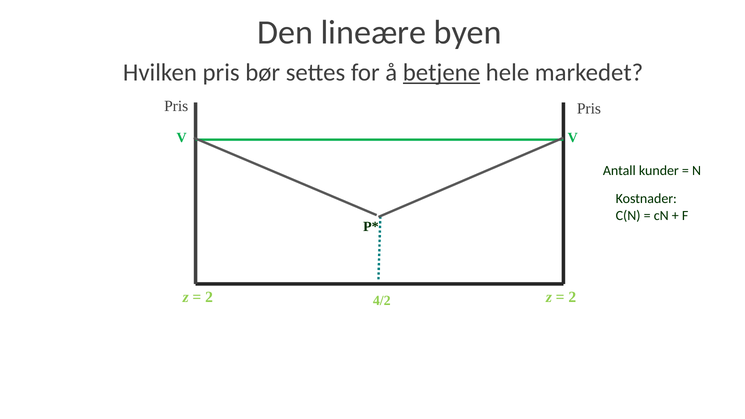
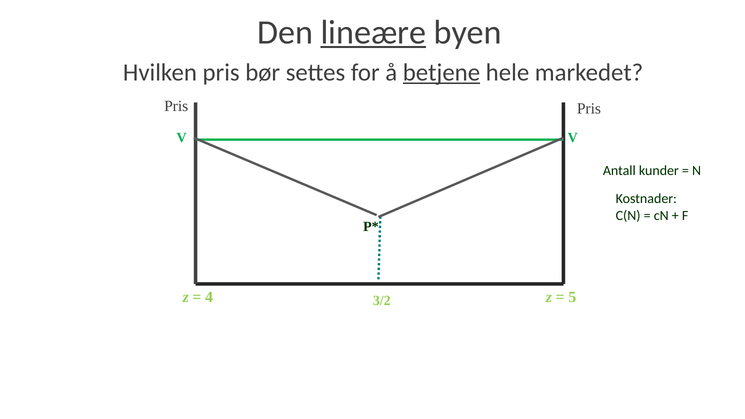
lineære underline: none -> present
2 at (209, 297): 2 -> 4
2 at (572, 297): 2 -> 5
4/2: 4/2 -> 3/2
